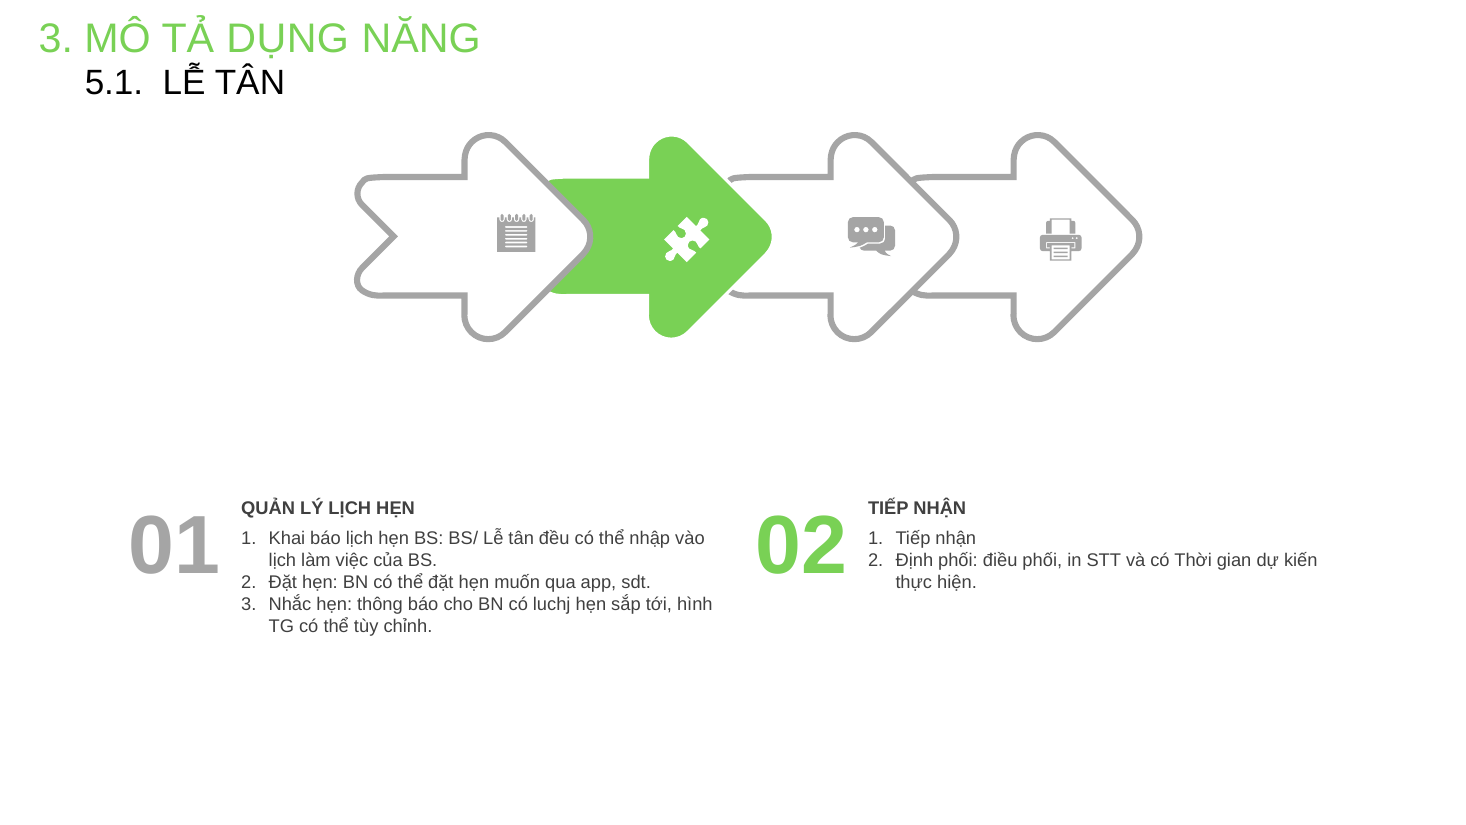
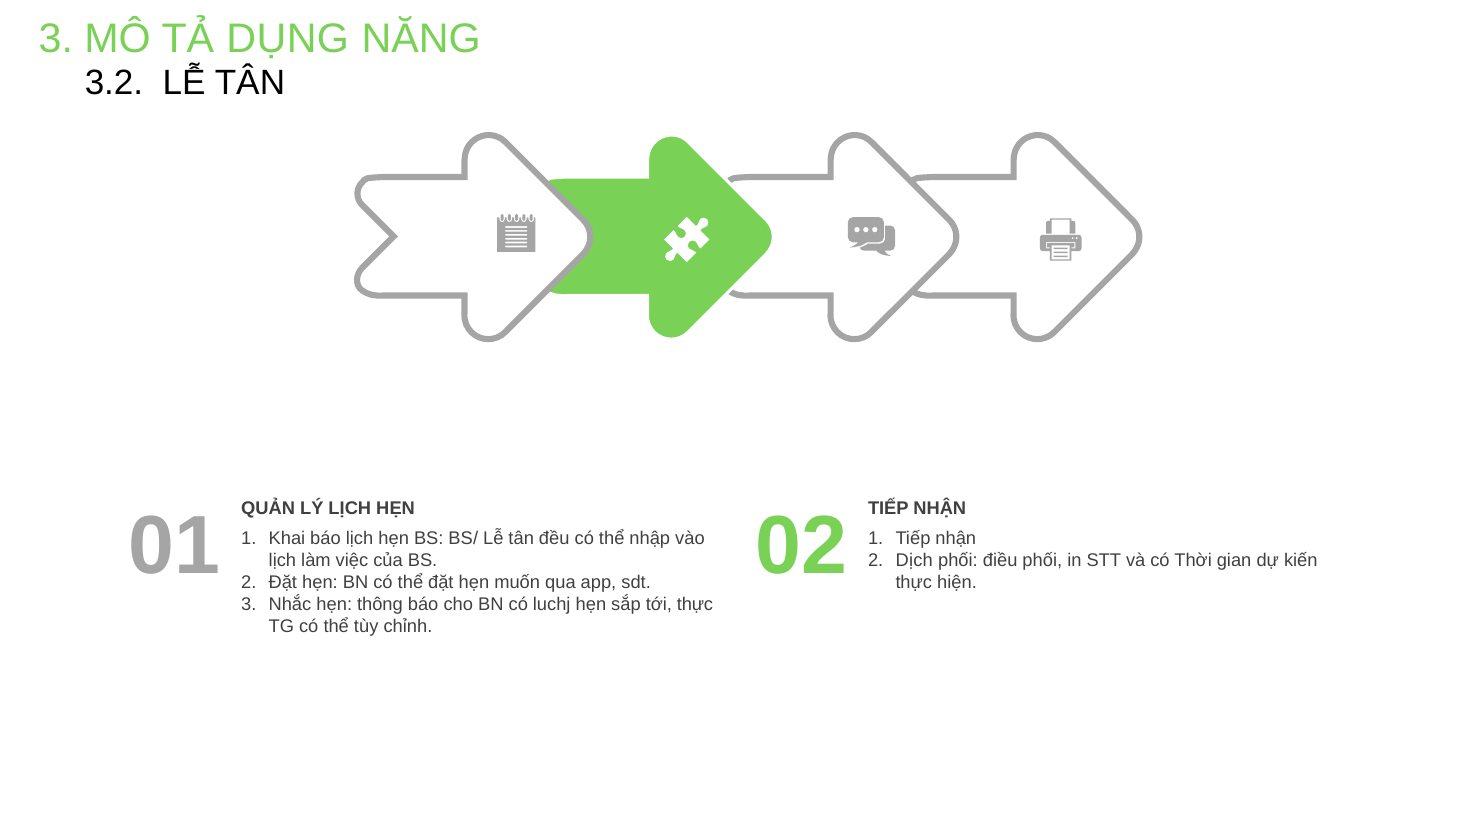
5.1: 5.1 -> 3.2
Định: Định -> Dịch
tới hình: hình -> thực
